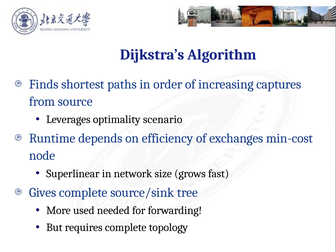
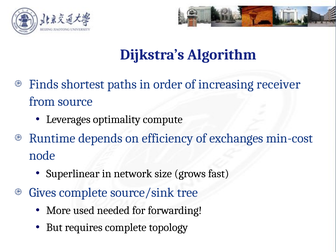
captures: captures -> receiver
scenario: scenario -> compute
